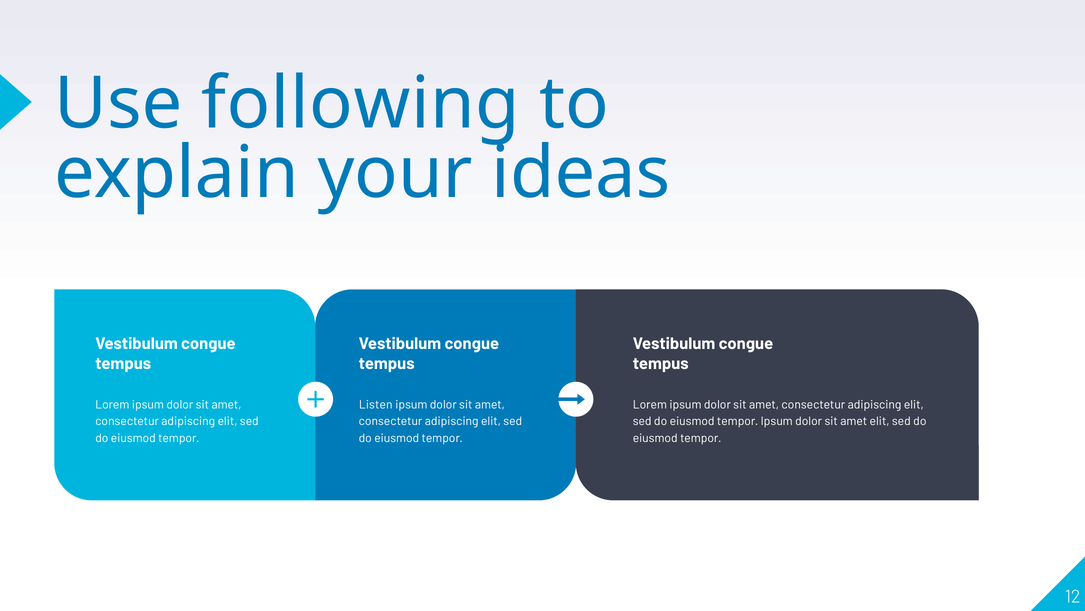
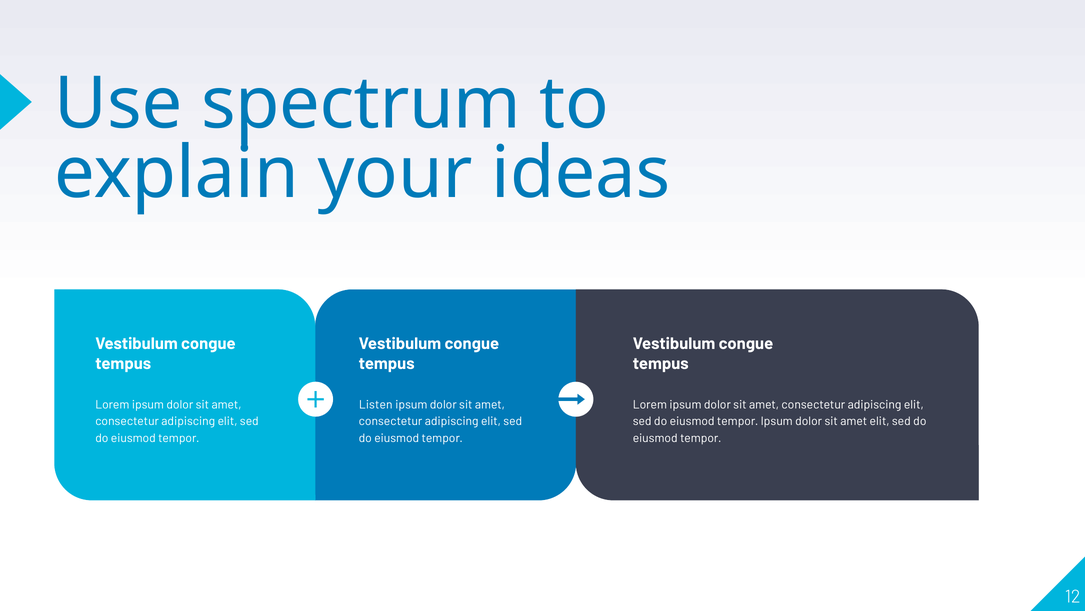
following: following -> spectrum
